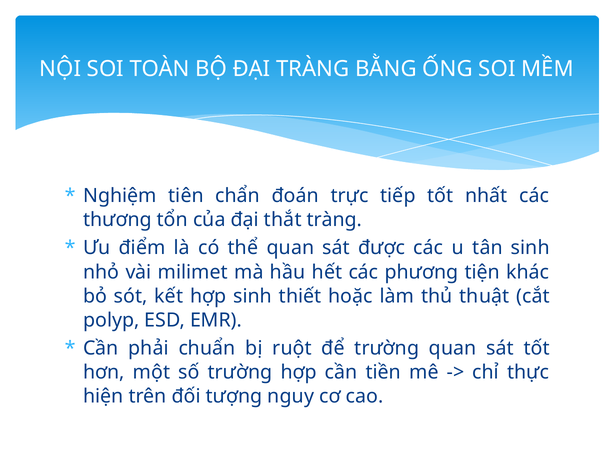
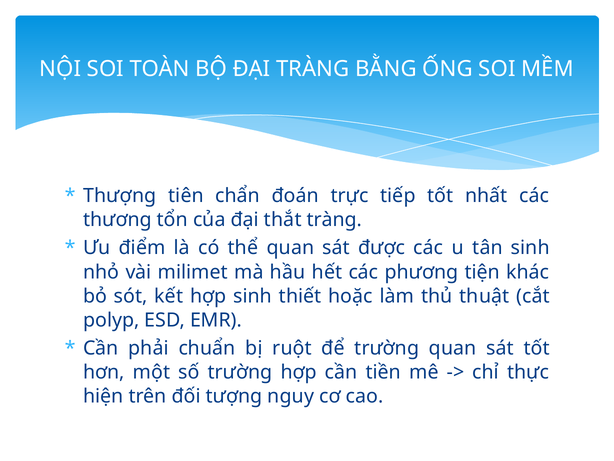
Nghiệm: Nghiệm -> Thượng
